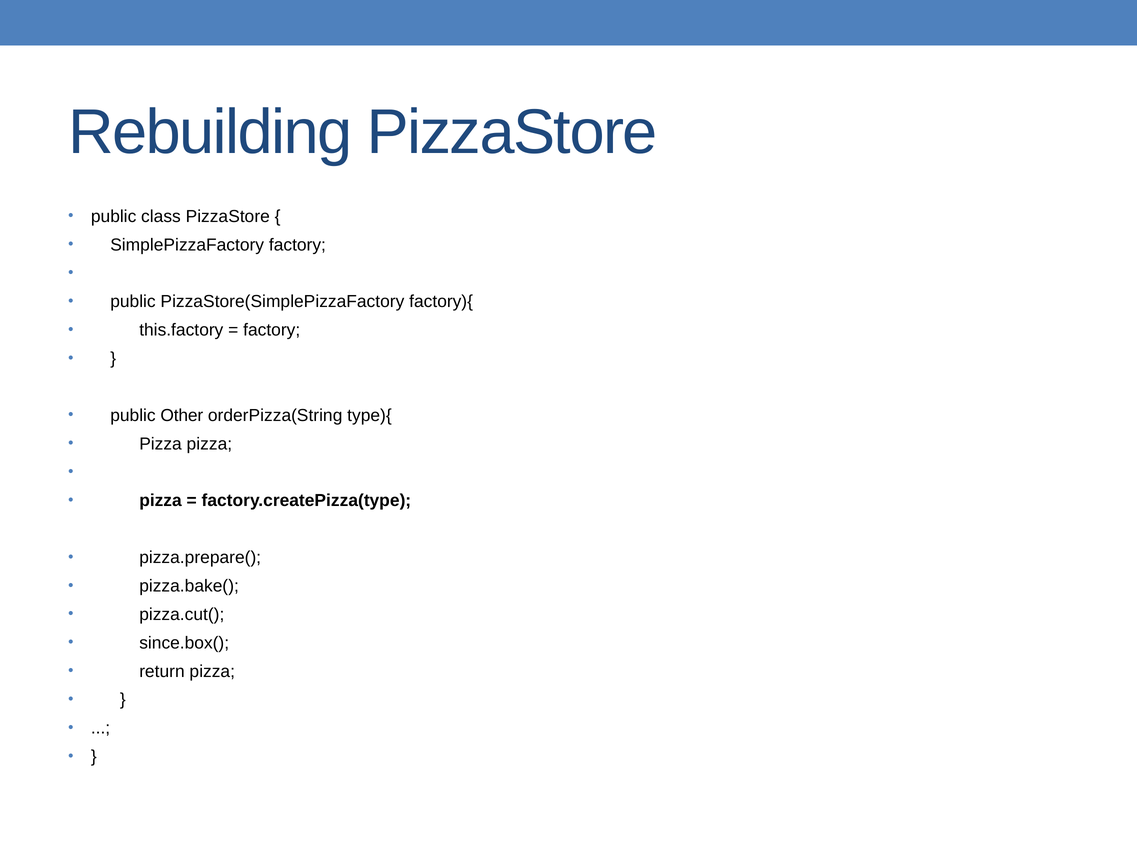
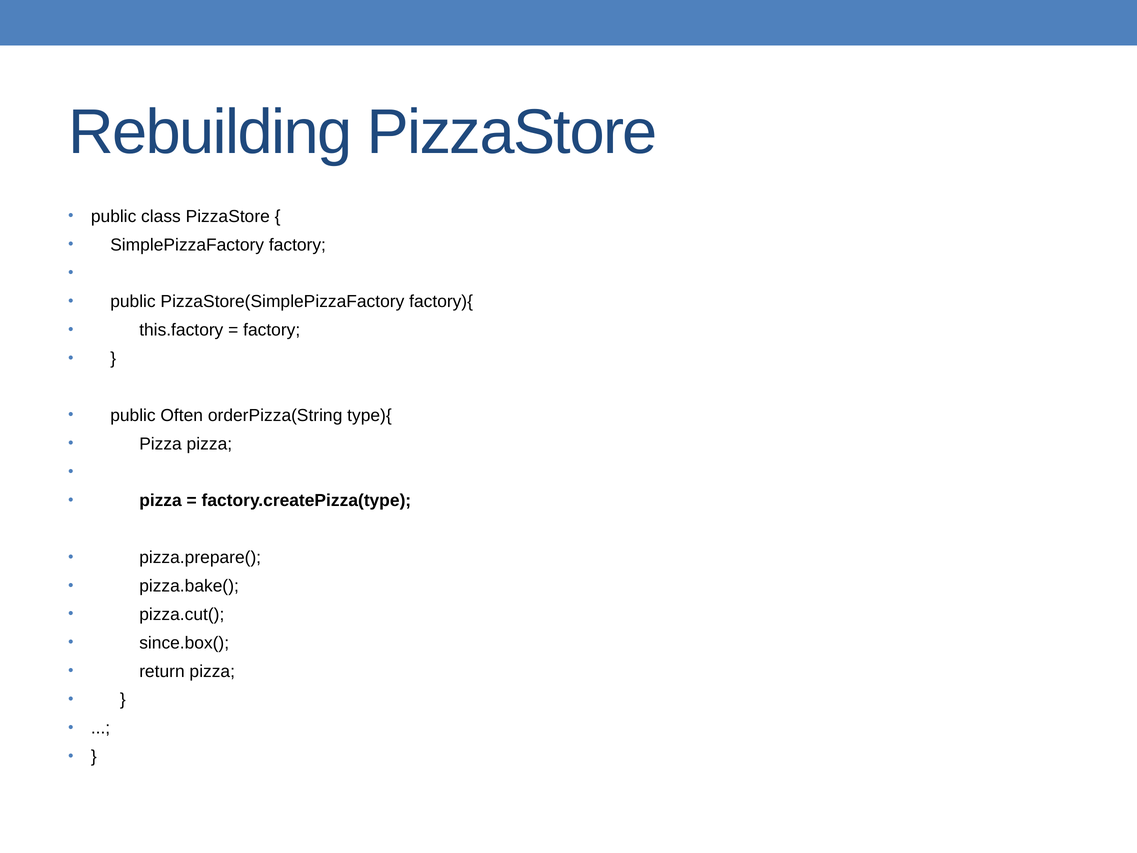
Other: Other -> Often
